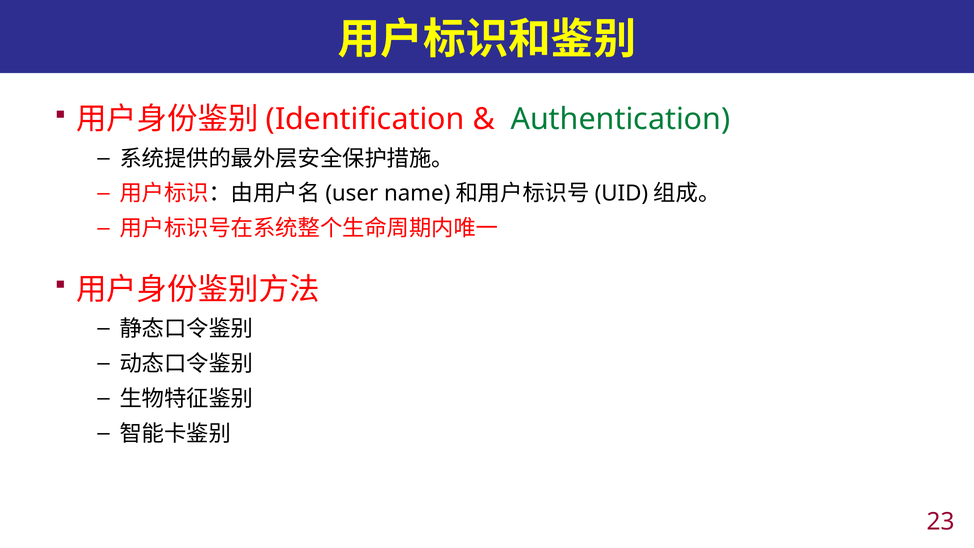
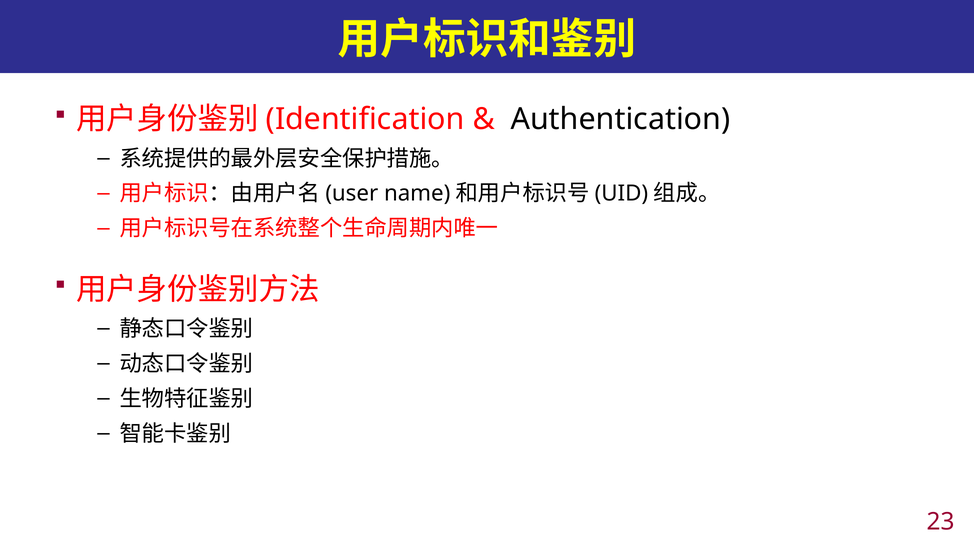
Authentication colour: green -> black
